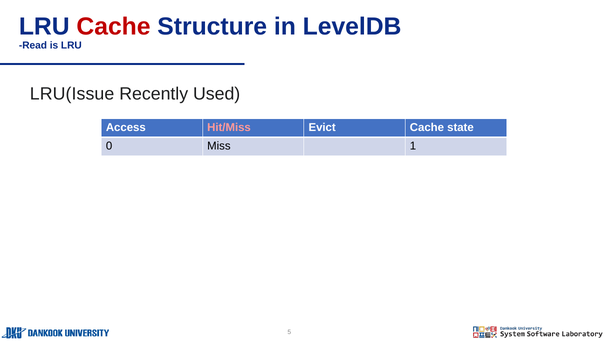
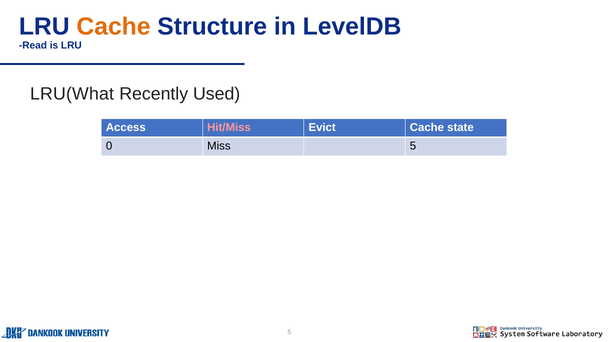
Cache at (114, 26) colour: red -> orange
LRU(Issue: LRU(Issue -> LRU(What
Miss 1: 1 -> 5
